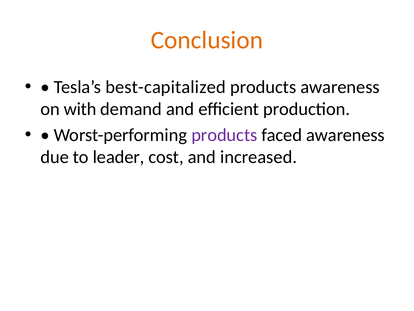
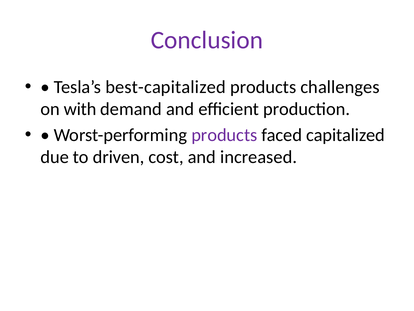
Conclusion colour: orange -> purple
products awareness: awareness -> challenges
faced awareness: awareness -> capitalized
leader: leader -> driven
